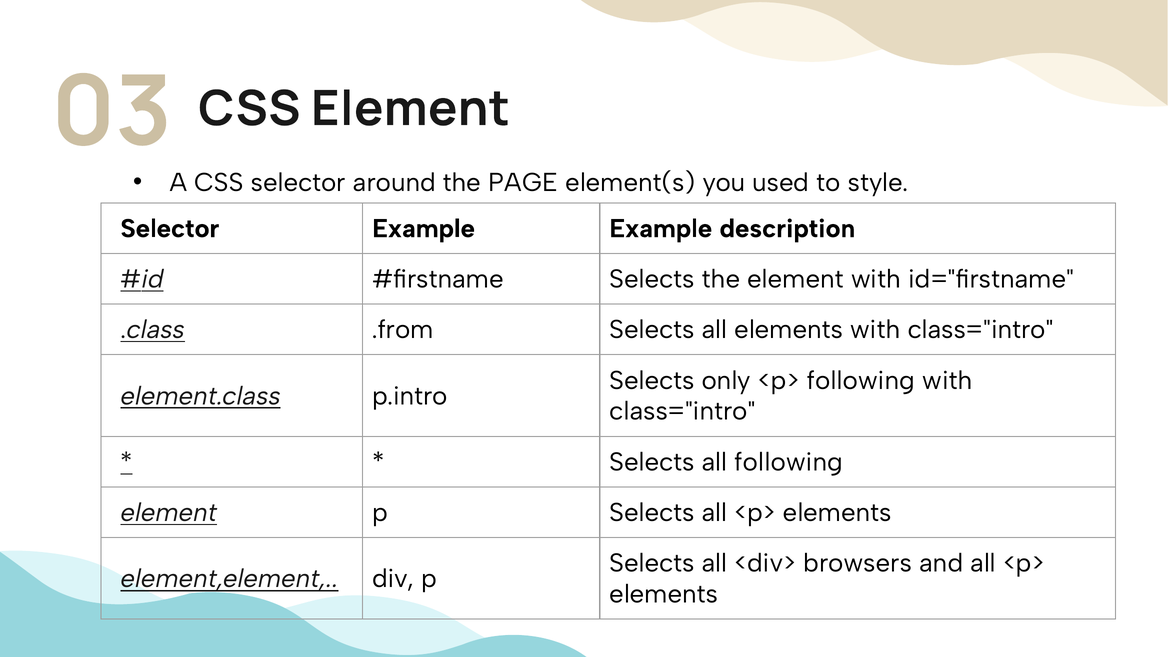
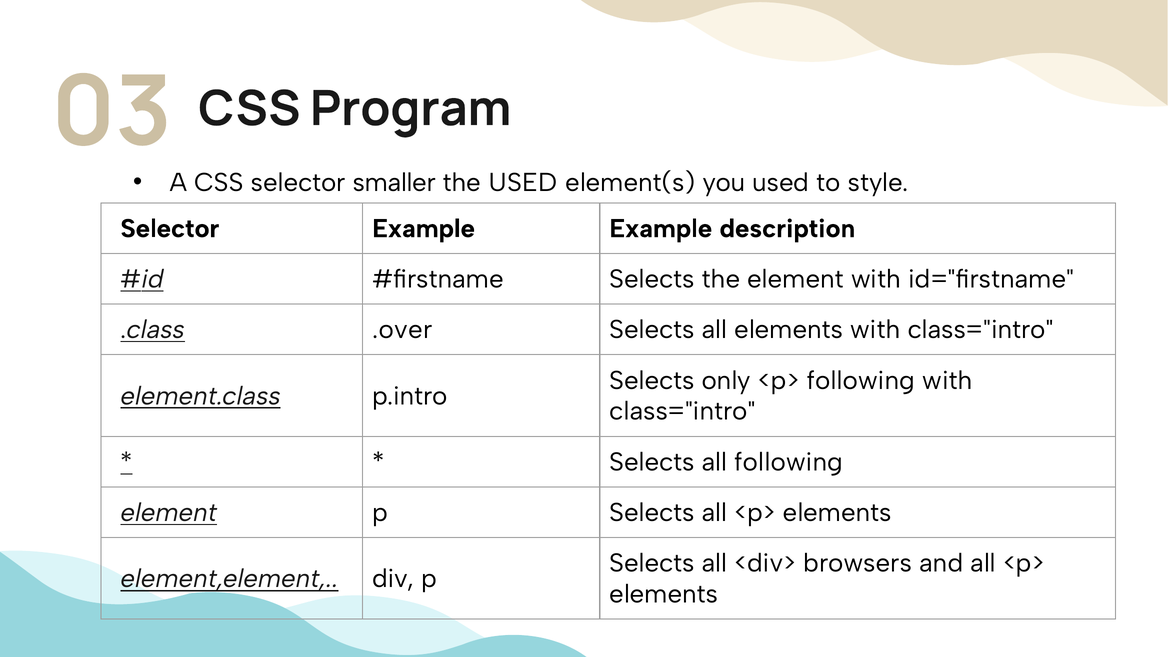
CSS Element: Element -> Program
around: around -> smaller
the PAGE: PAGE -> USED
.from: .from -> .over
